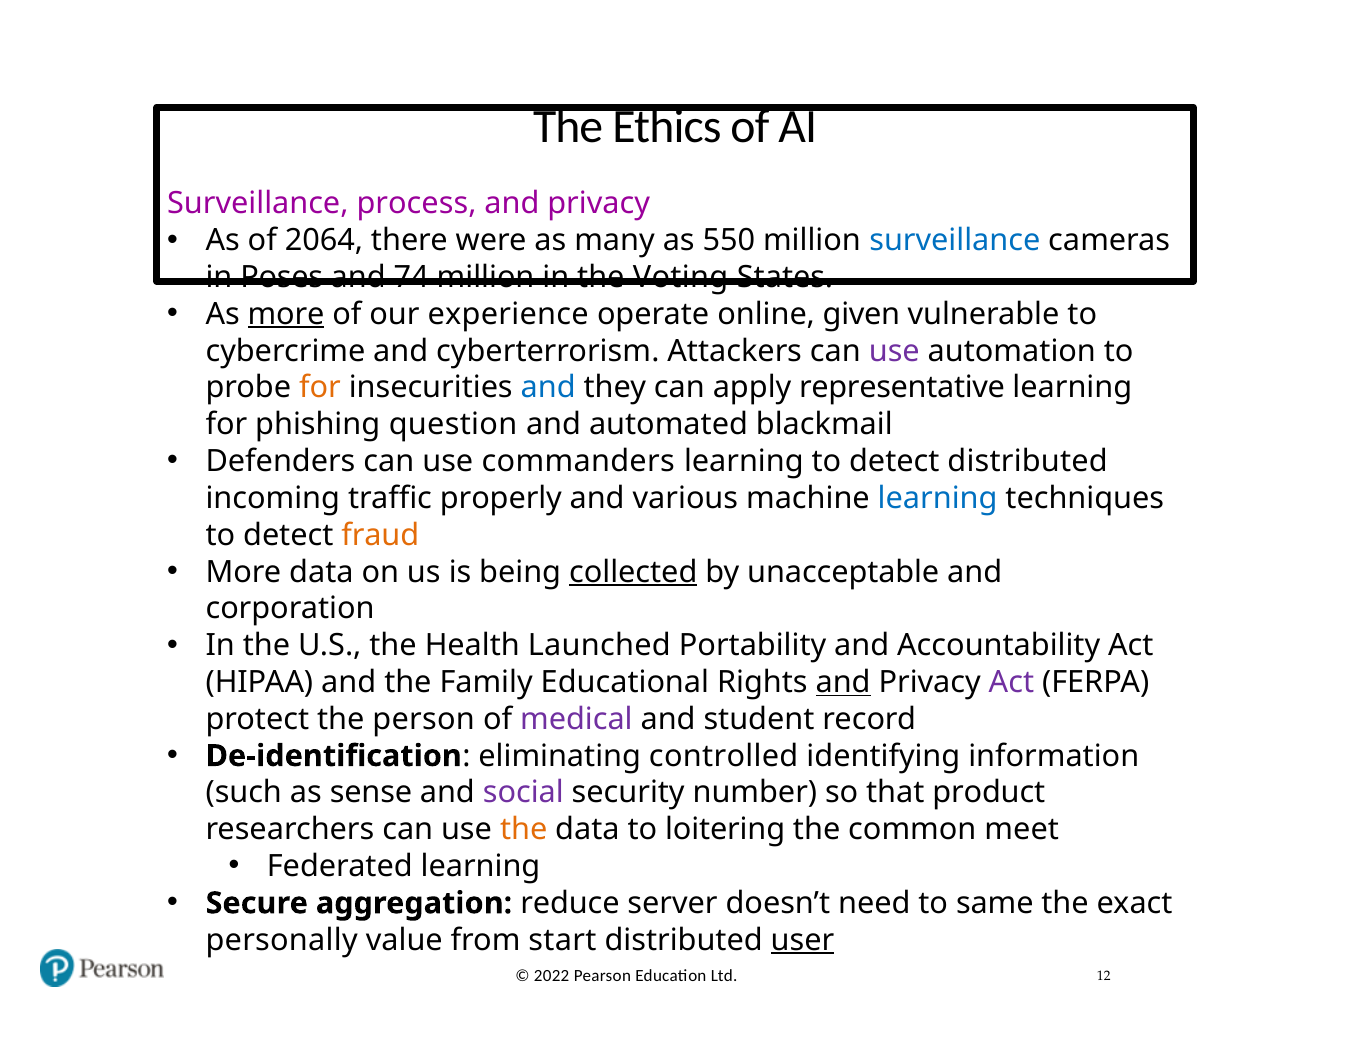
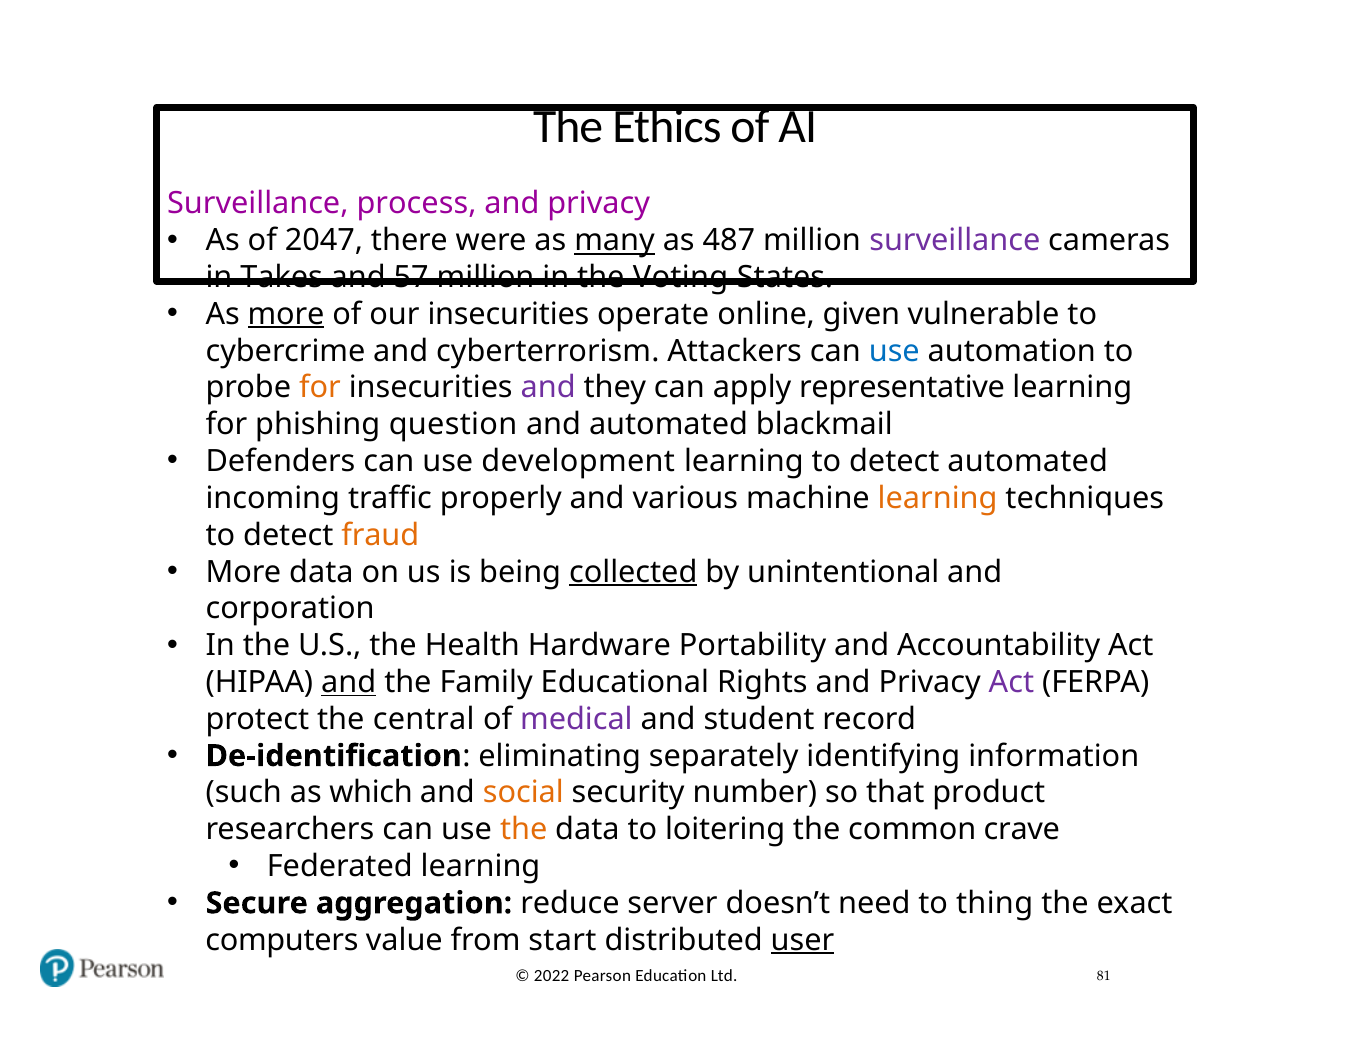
2064: 2064 -> 2047
many underline: none -> present
550: 550 -> 487
surveillance at (955, 241) colour: blue -> purple
Poses: Poses -> Takes
74: 74 -> 57
our experience: experience -> insecurities
use at (894, 351) colour: purple -> blue
and at (548, 388) colour: blue -> purple
commanders: commanders -> development
detect distributed: distributed -> automated
learning at (938, 498) colour: blue -> orange
unacceptable: unacceptable -> unintentional
Launched: Launched -> Hardware
and at (349, 682) underline: none -> present
and at (843, 682) underline: present -> none
person: person -> central
controlled: controlled -> separately
sense: sense -> which
social colour: purple -> orange
meet: meet -> crave
same: same -> thing
personally: personally -> computers
12: 12 -> 81
